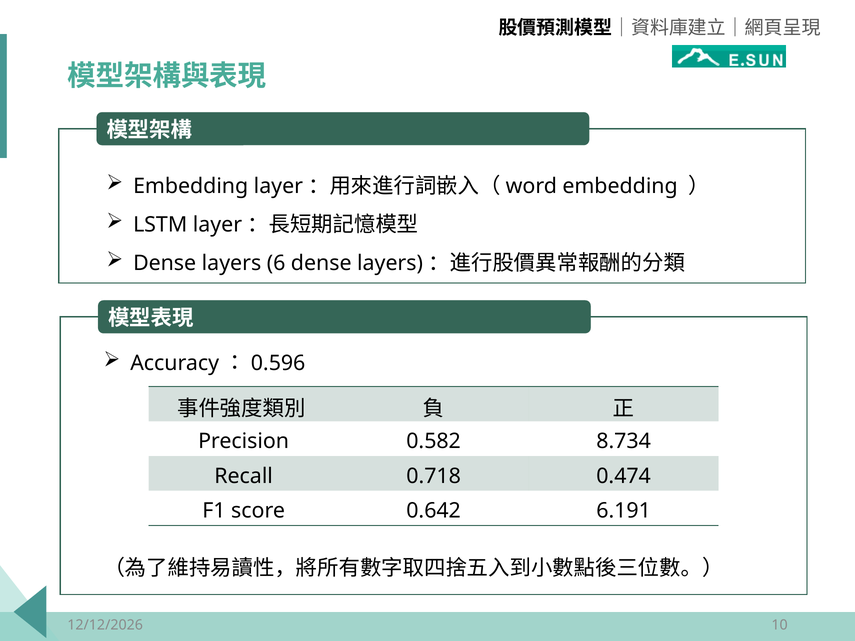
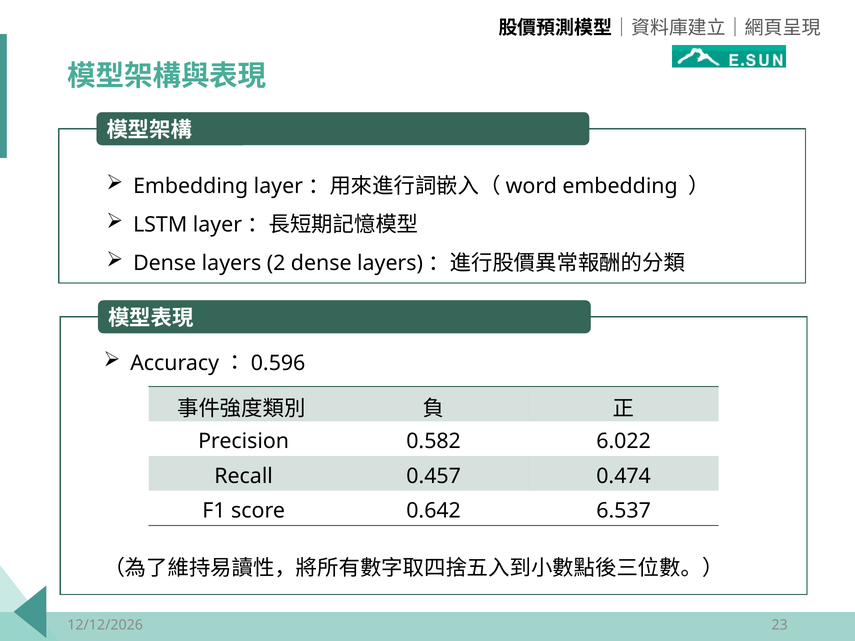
6: 6 -> 2
8.734: 8.734 -> 6.022
0.718: 0.718 -> 0.457
6.191: 6.191 -> 6.537
10: 10 -> 23
